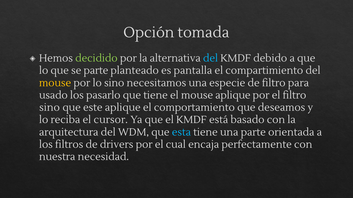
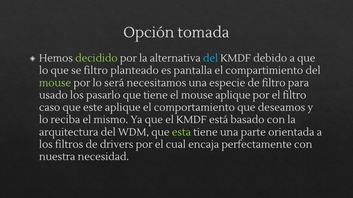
se parte: parte -> filtro
mouse at (55, 83) colour: yellow -> light green
lo sino: sino -> será
sino at (50, 108): sino -> caso
cursor: cursor -> mismo
esta colour: light blue -> light green
